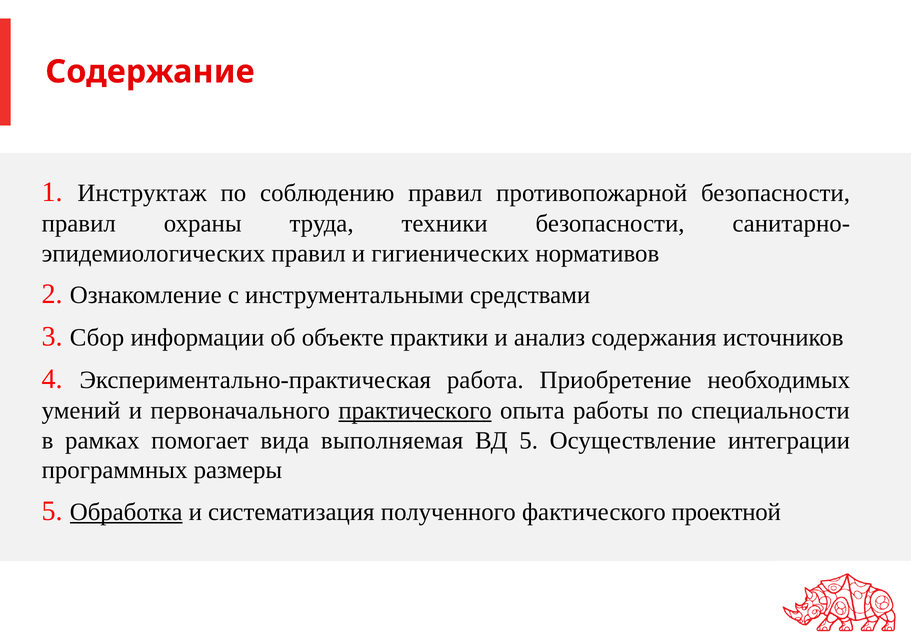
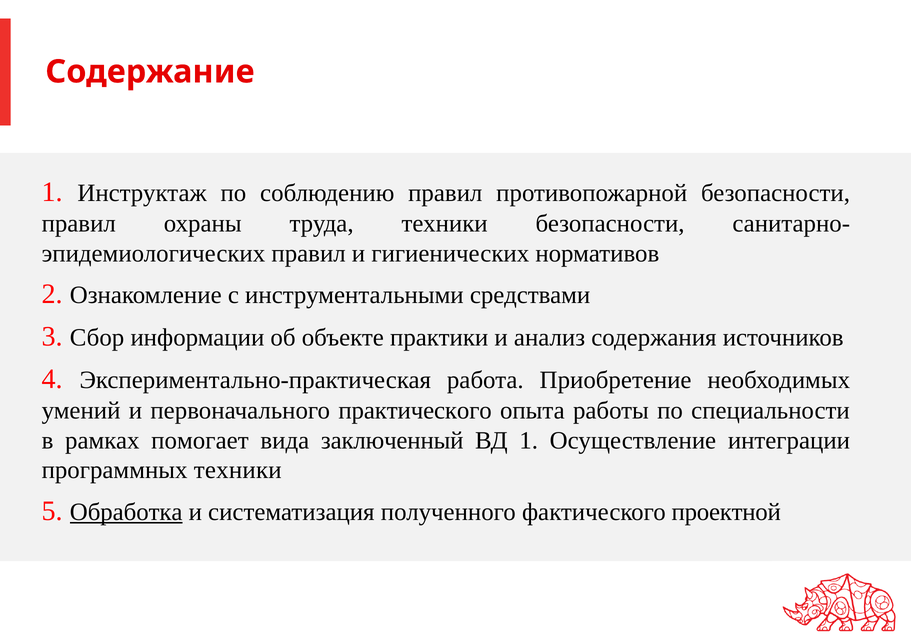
практического underline: present -> none
выполняемая: выполняемая -> заключенный
ВД 5: 5 -> 1
программных размеры: размеры -> техники
